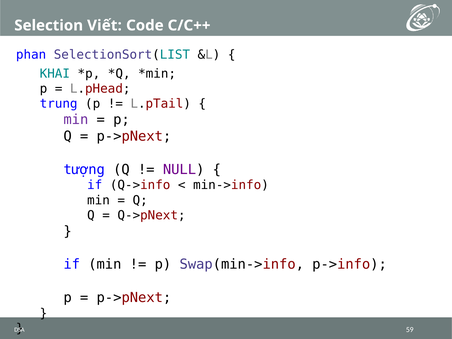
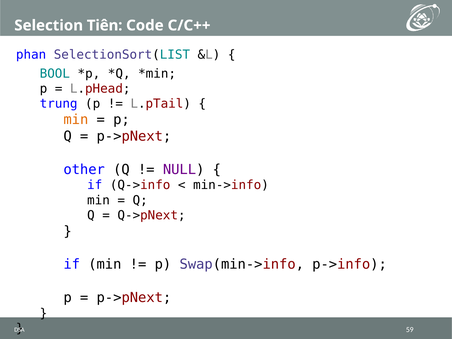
Viết: Viết -> Tiên
KHAI: KHAI -> BOOL
min at (76, 120) colour: purple -> orange
tượng: tượng -> other
